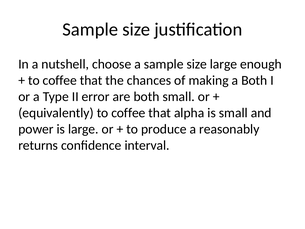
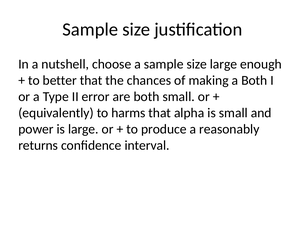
coffee at (60, 80): coffee -> better
equivalently to coffee: coffee -> harms
